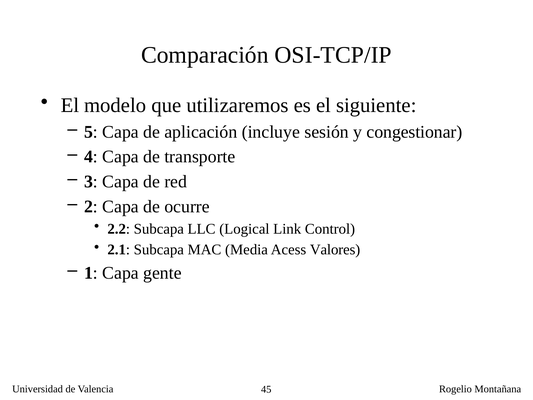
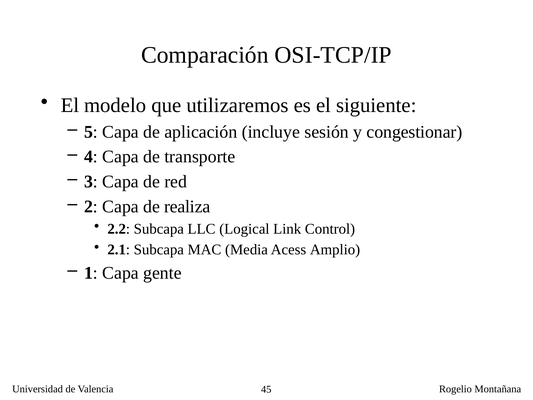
ocurre: ocurre -> realiza
Valores: Valores -> Amplio
